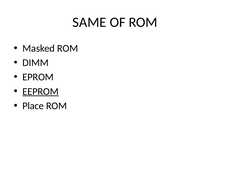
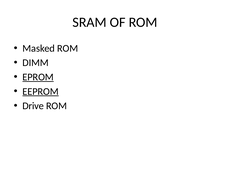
SAME: SAME -> SRAM
EPROM underline: none -> present
Place: Place -> Drive
